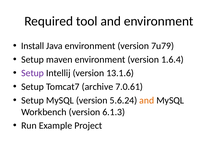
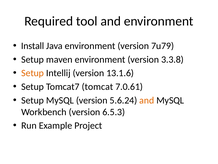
1.6.4: 1.6.4 -> 3.3.8
Setup at (33, 73) colour: purple -> orange
archive: archive -> tomcat
6.1.3: 6.1.3 -> 6.5.3
